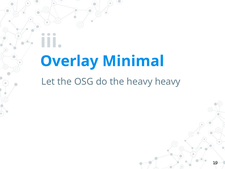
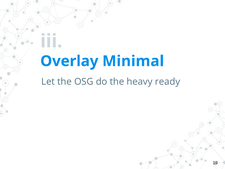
heavy heavy: heavy -> ready
